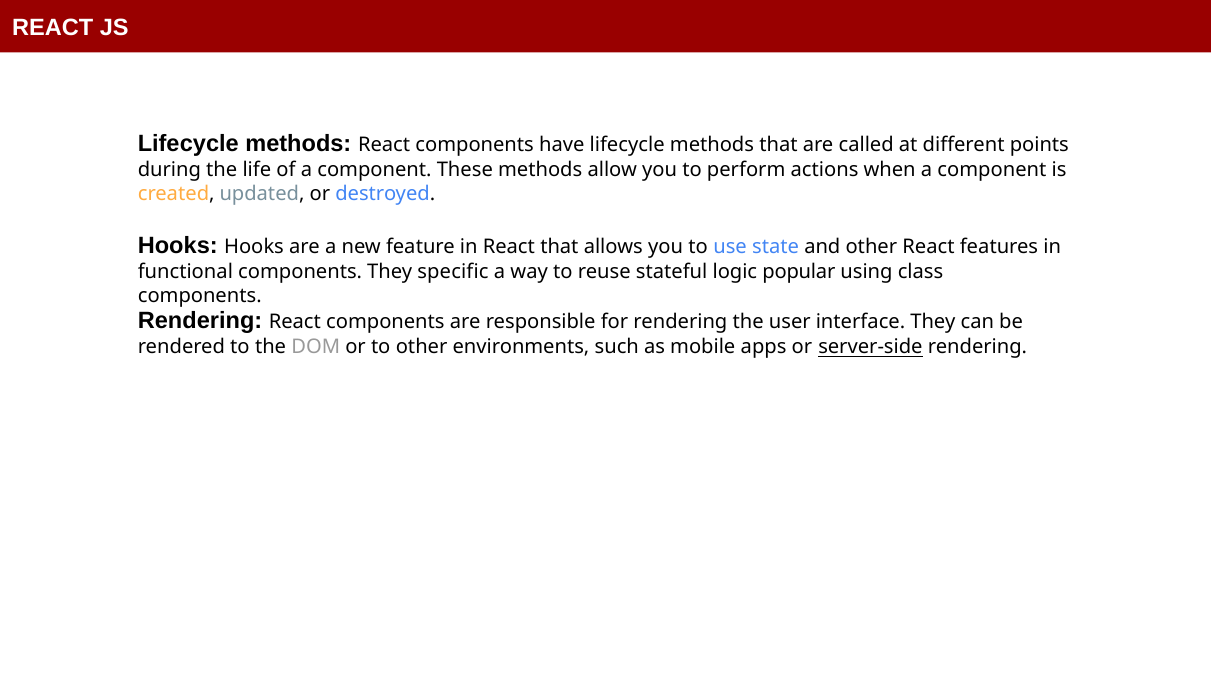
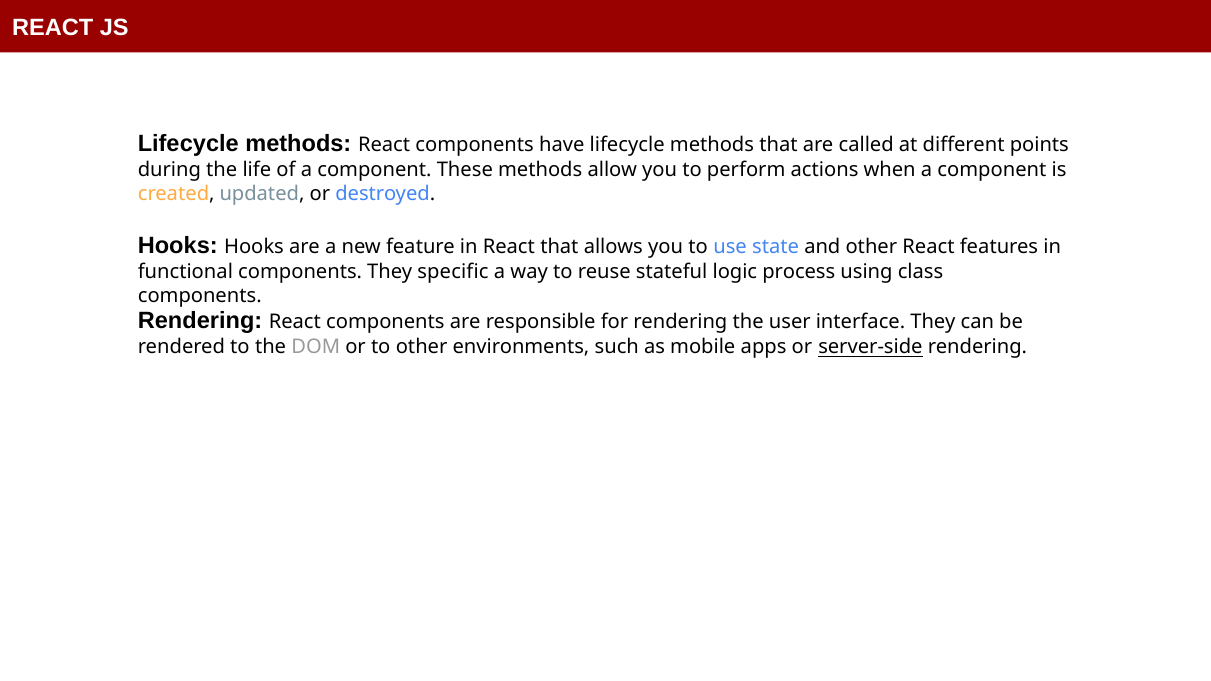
popular: popular -> process
